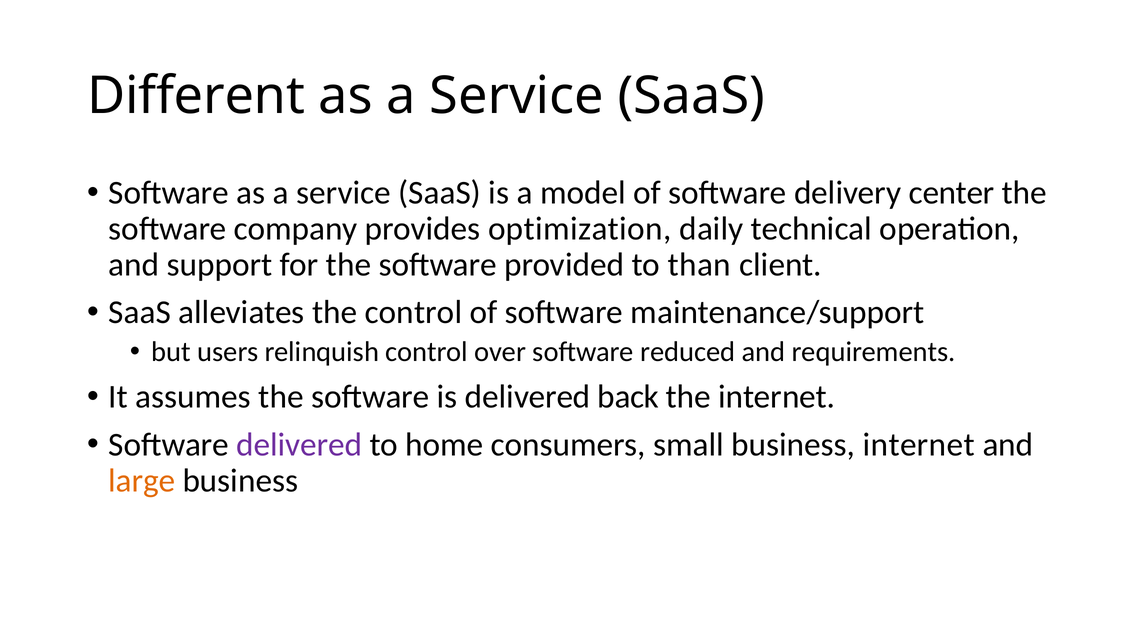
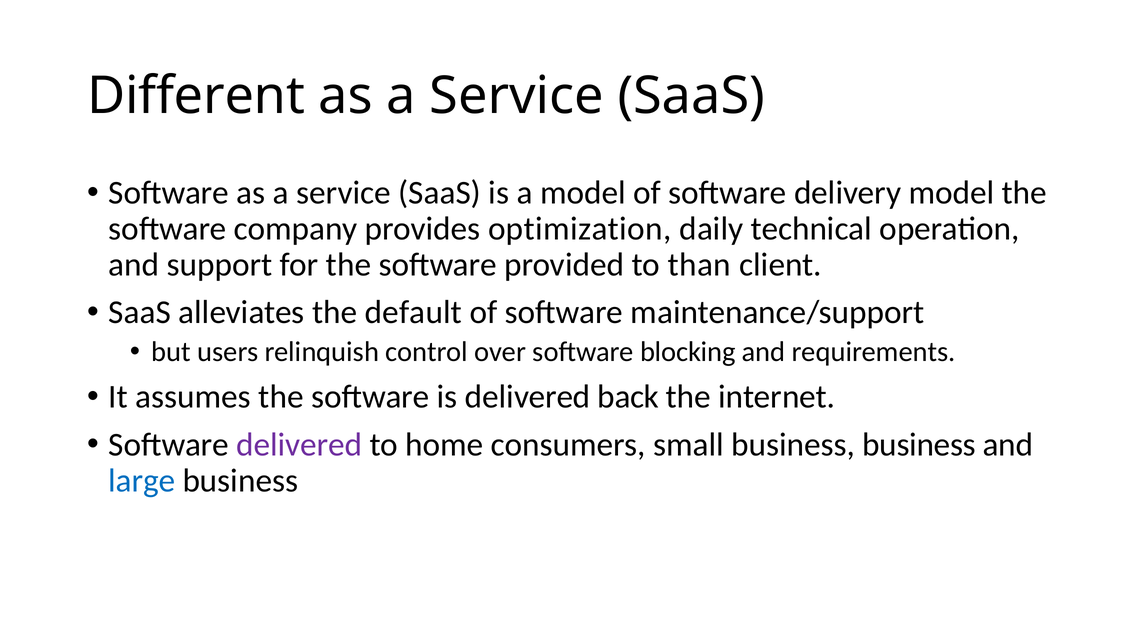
delivery center: center -> model
the control: control -> default
reduced: reduced -> blocking
business internet: internet -> business
large colour: orange -> blue
